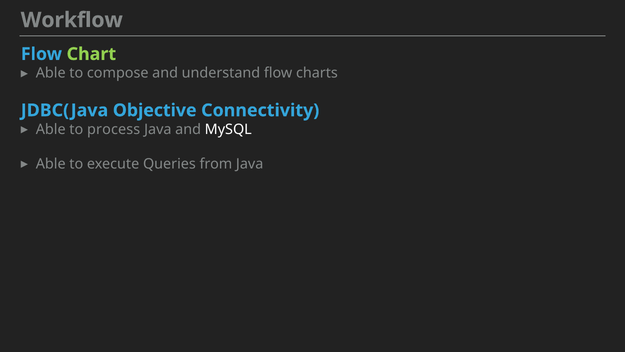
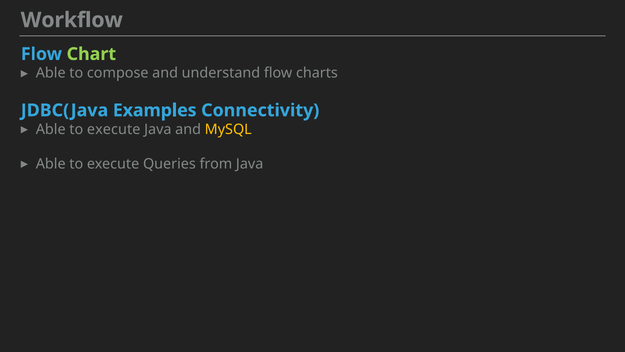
Objective: Objective -> Examples
process at (114, 129): process -> execute
MySQL colour: white -> yellow
